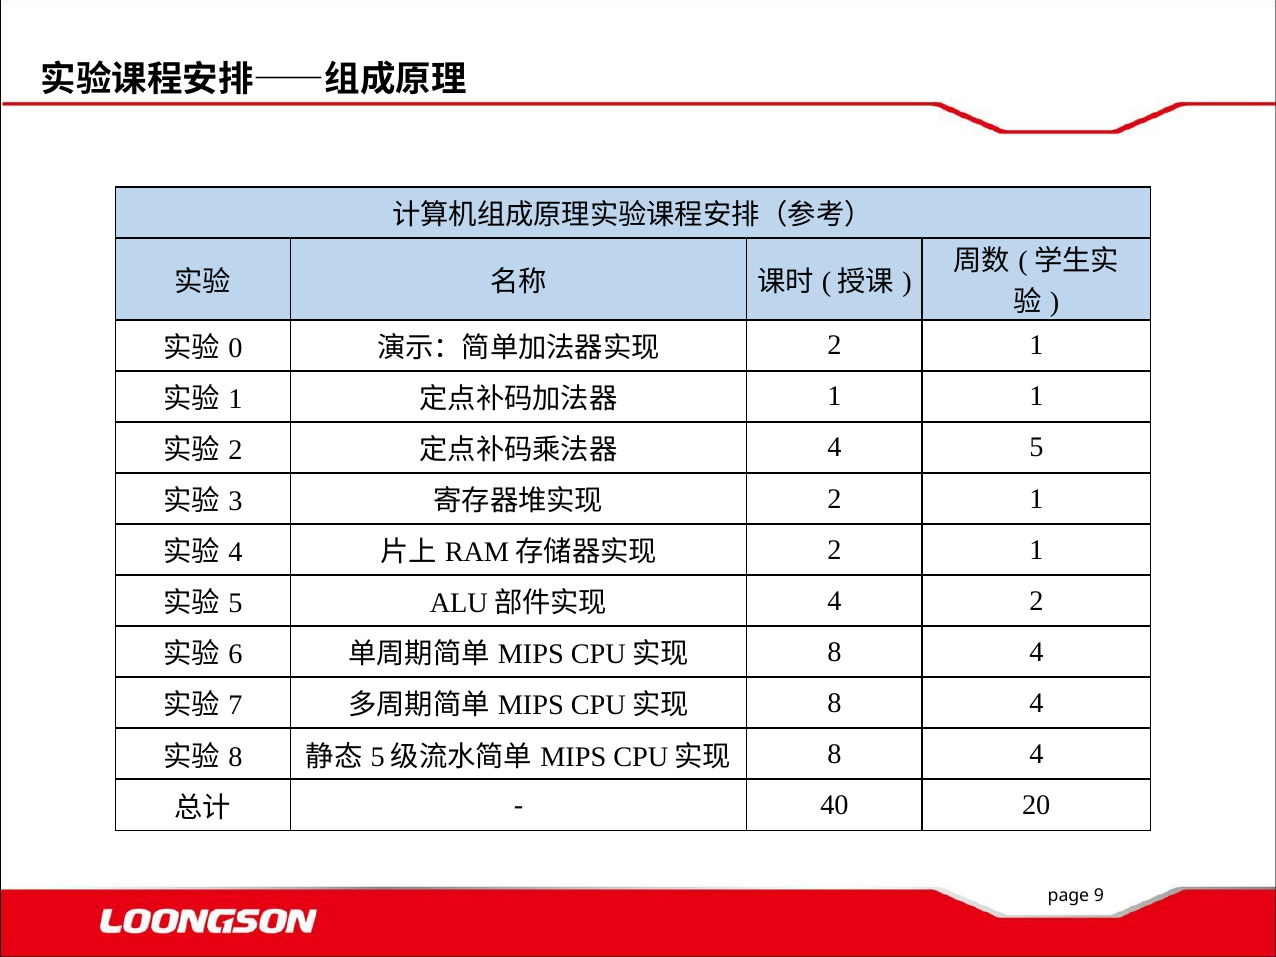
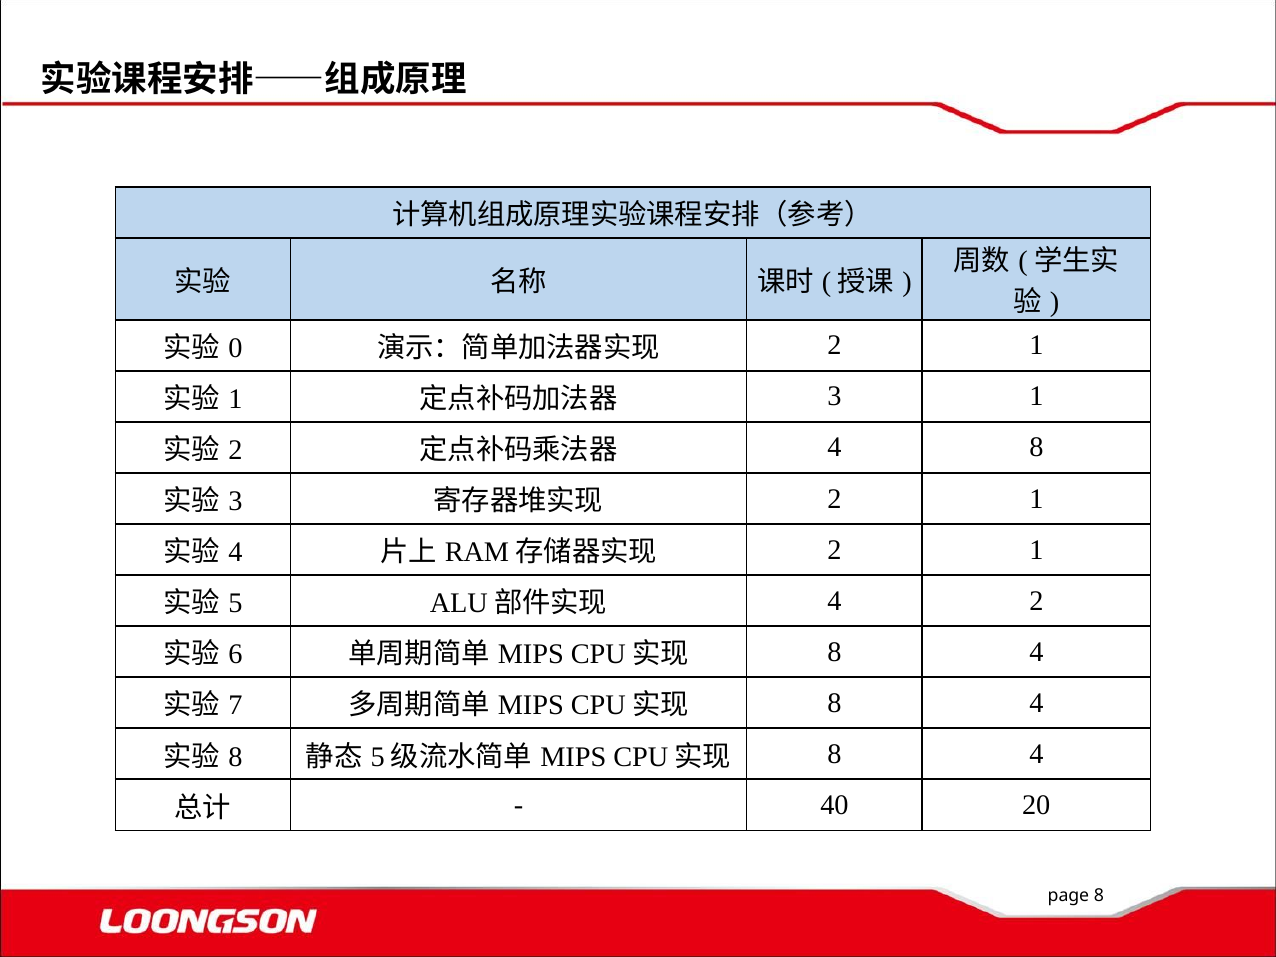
1 at (835, 397): 1 -> 3
4 5: 5 -> 8
page 9: 9 -> 8
